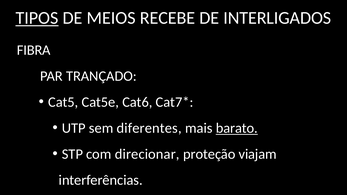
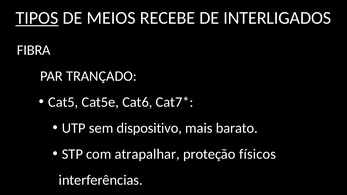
diferentes: diferentes -> dispositivo
barato underline: present -> none
direcionar: direcionar -> atrapalhar
viajam: viajam -> físicos
